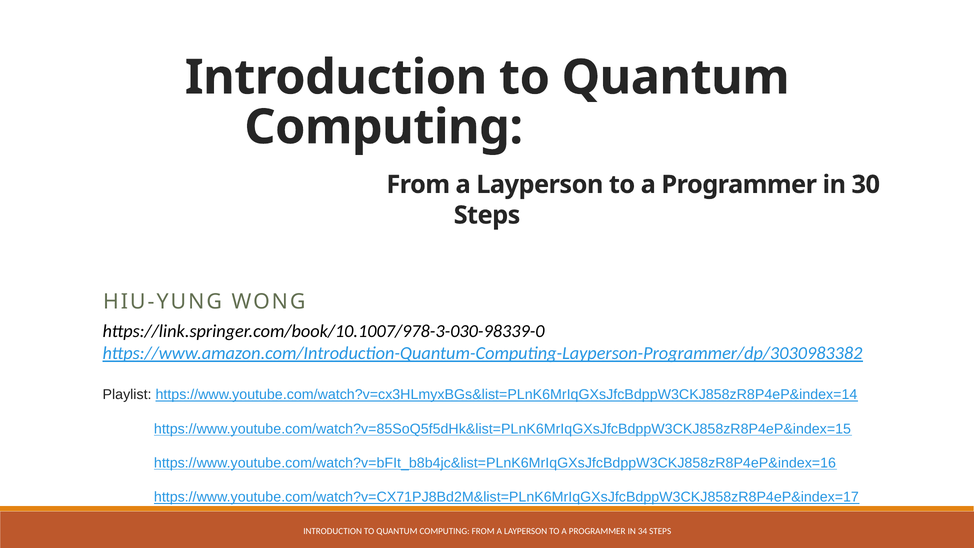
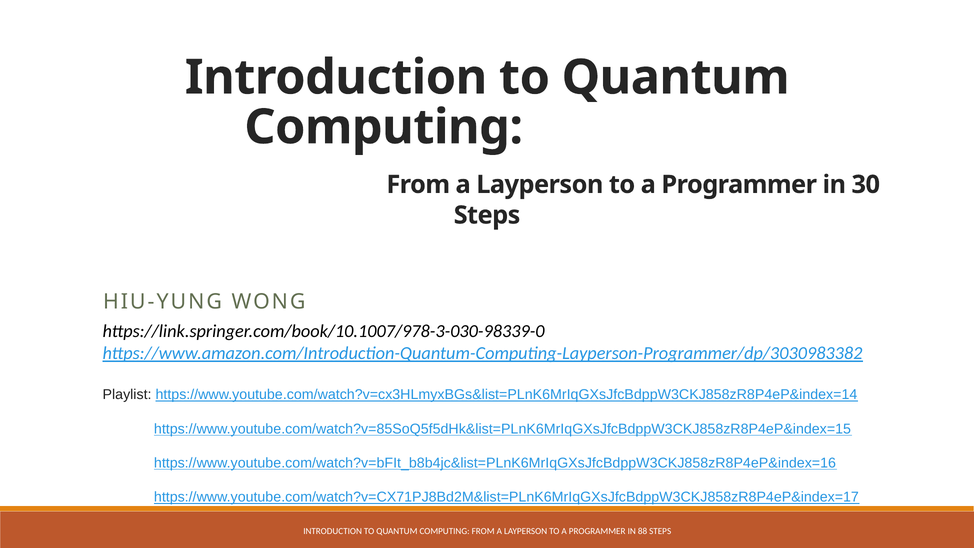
34: 34 -> 88
